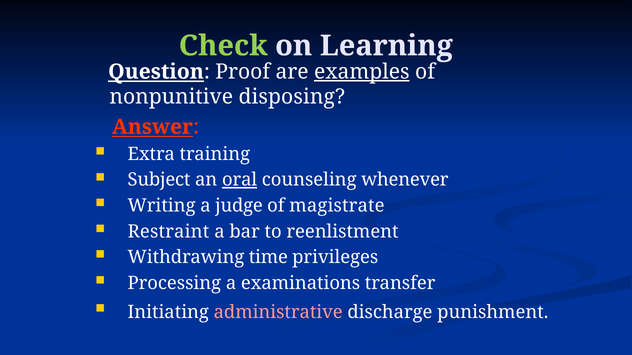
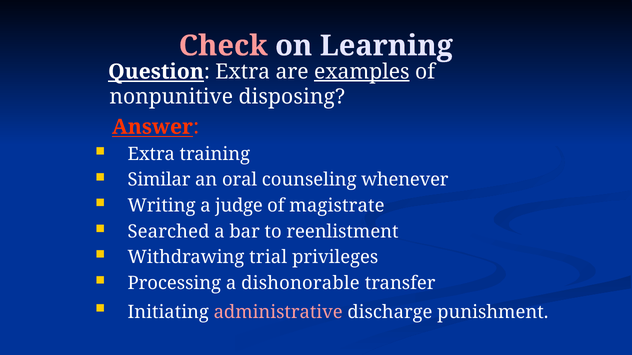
Check colour: light green -> pink
Question Proof: Proof -> Extra
Subject: Subject -> Similar
oral underline: present -> none
Restraint: Restraint -> Searched
time: time -> trial
examinations: examinations -> dishonorable
